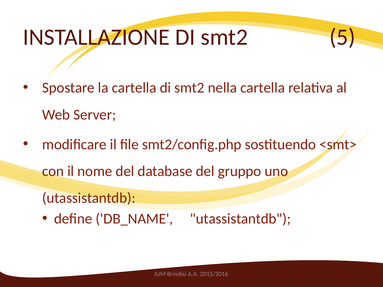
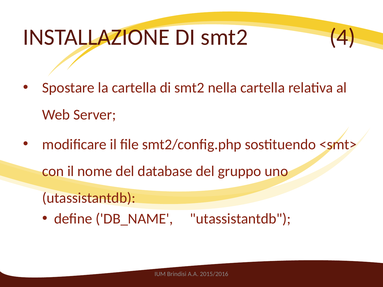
5: 5 -> 4
